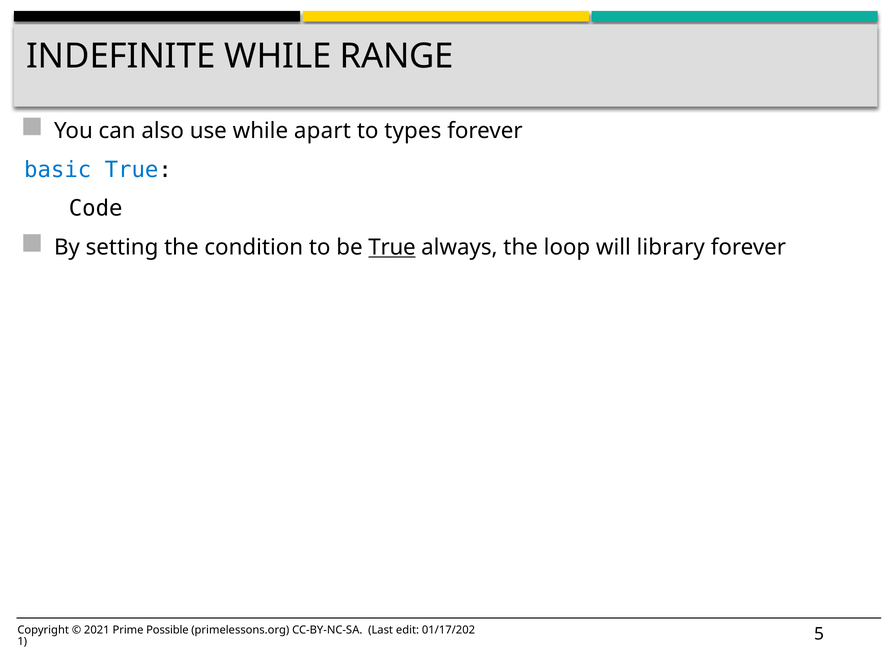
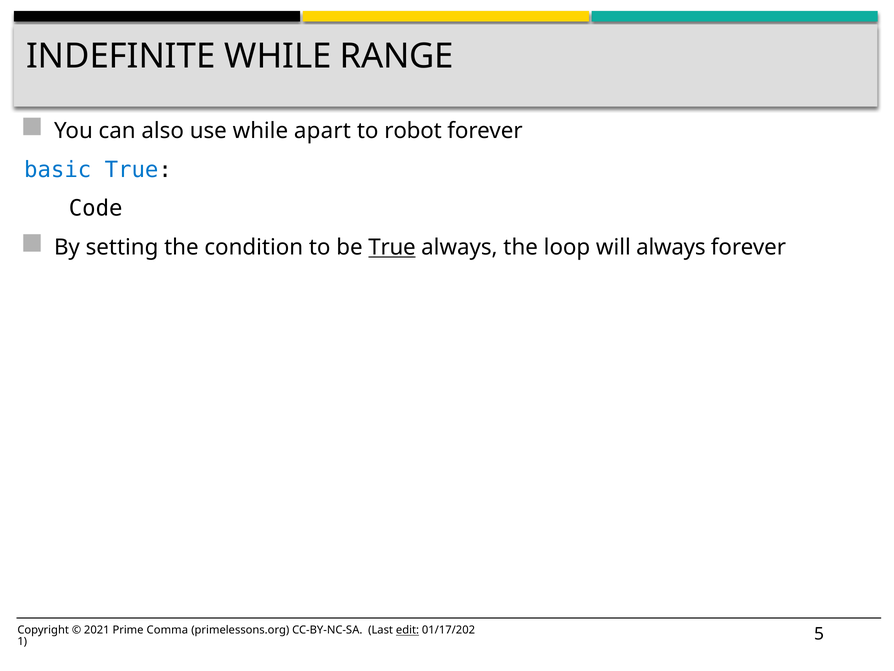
types: types -> robot
will library: library -> always
Possible: Possible -> Comma
edit underline: none -> present
